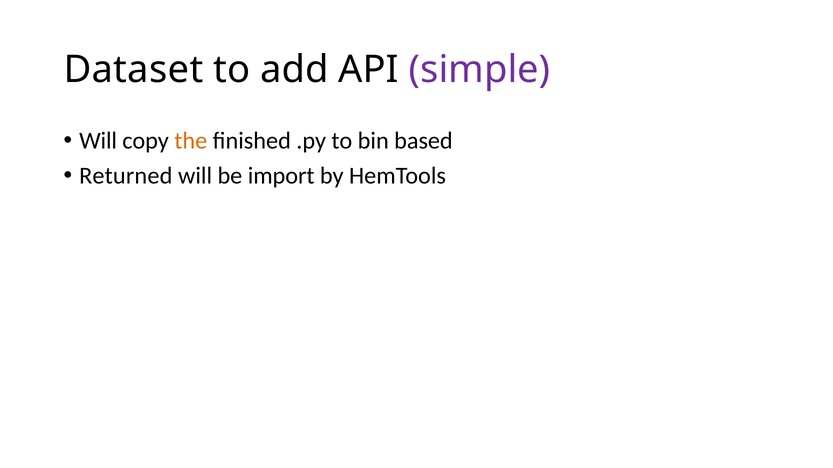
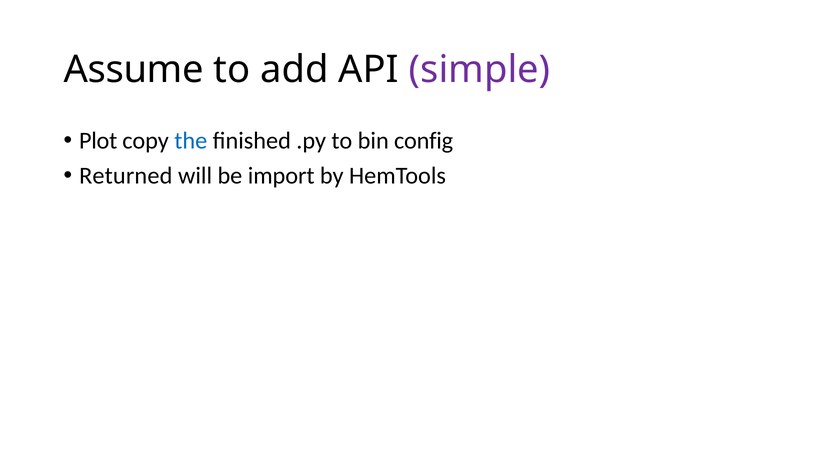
Dataset: Dataset -> Assume
Will at (98, 141): Will -> Plot
the colour: orange -> blue
based: based -> config
